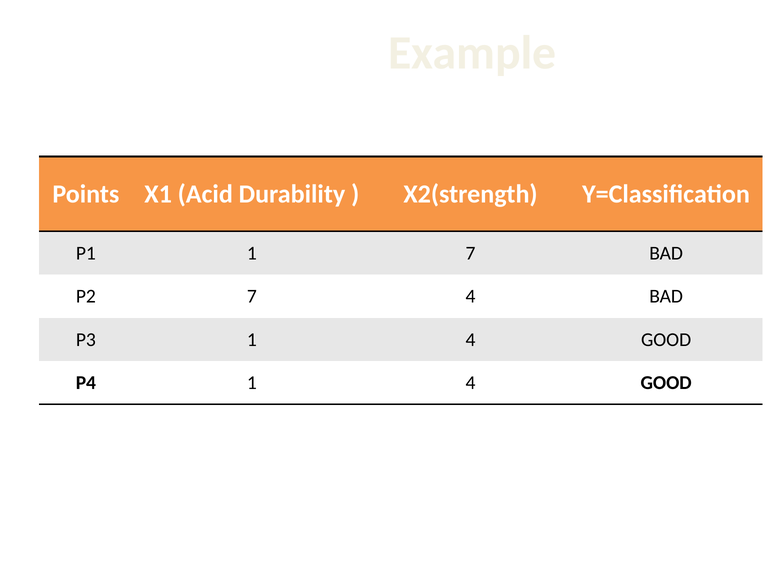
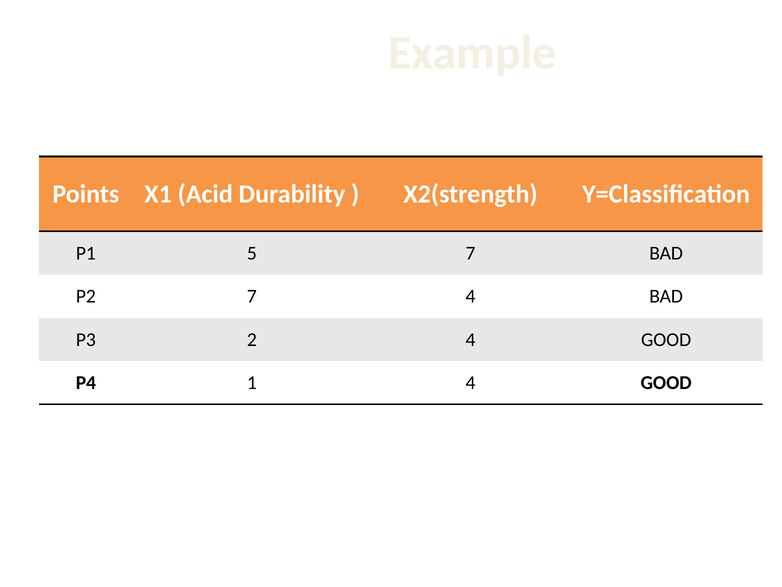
P1 1: 1 -> 5
P3 1: 1 -> 2
